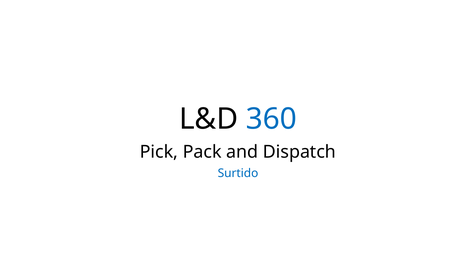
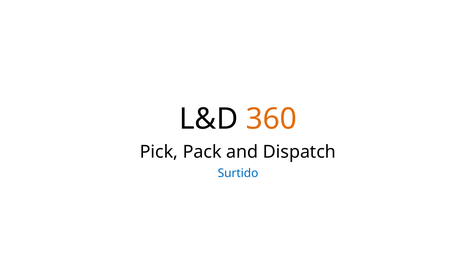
360 colour: blue -> orange
